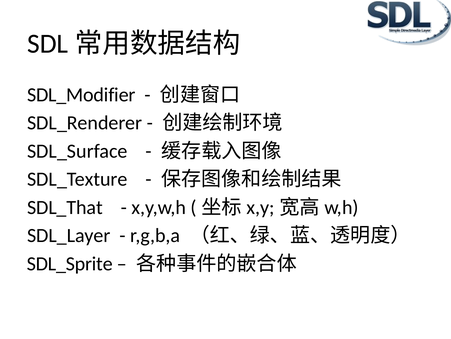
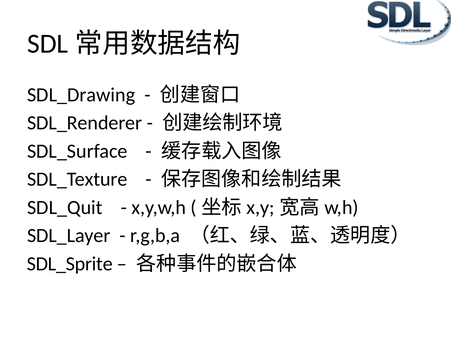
SDL_Modifier: SDL_Modifier -> SDL_Drawing
SDL_That: SDL_That -> SDL_Quit
